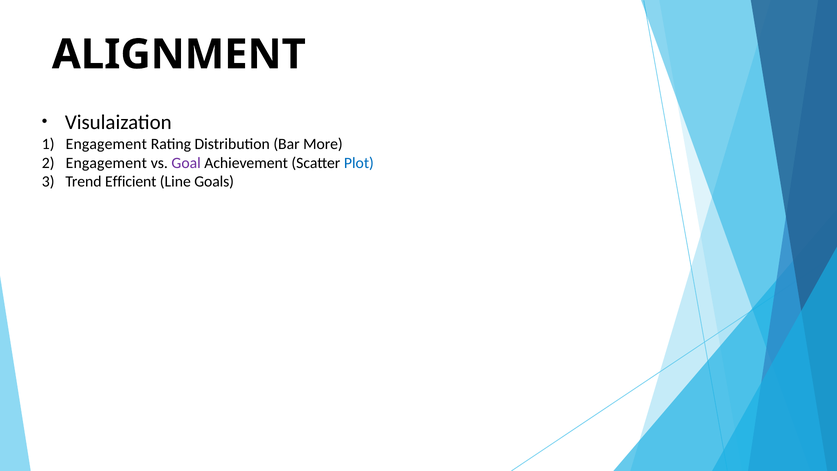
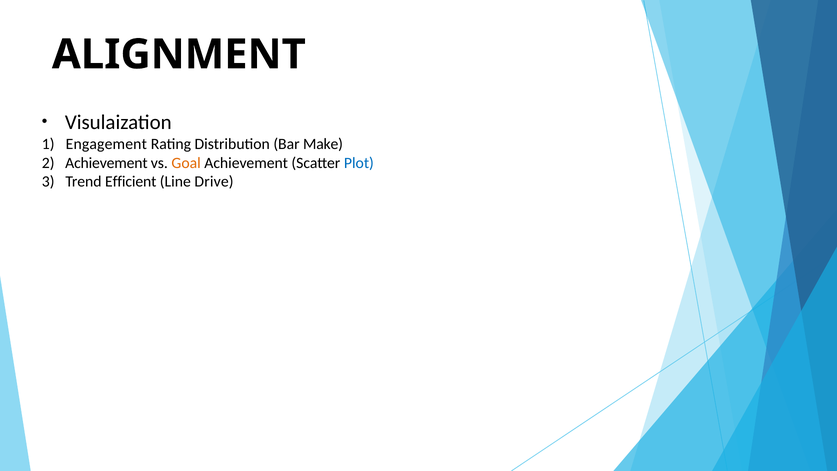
More: More -> Make
Engagement at (106, 163): Engagement -> Achievement
Goal colour: purple -> orange
Goals: Goals -> Drive
